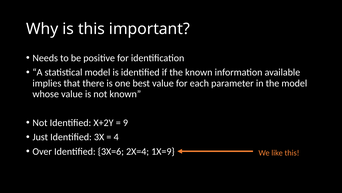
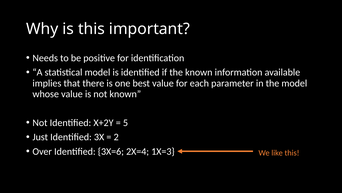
9: 9 -> 5
4: 4 -> 2
1X=9: 1X=9 -> 1X=3
